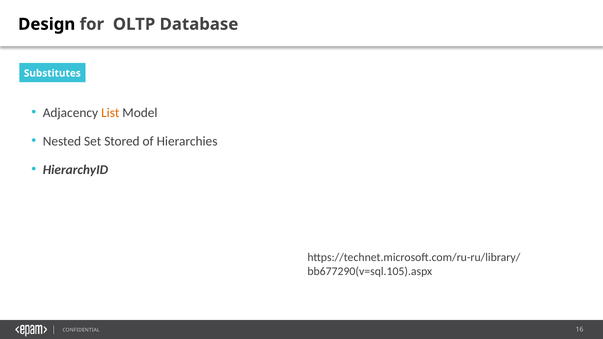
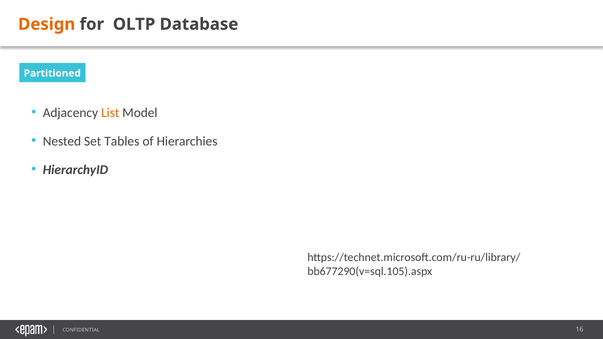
Design colour: black -> orange
Substitutes: Substitutes -> Partitioned
Stored: Stored -> Tables
